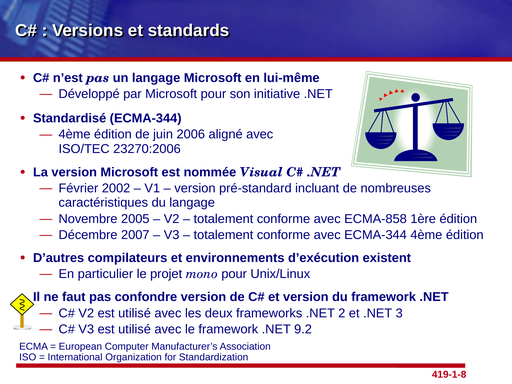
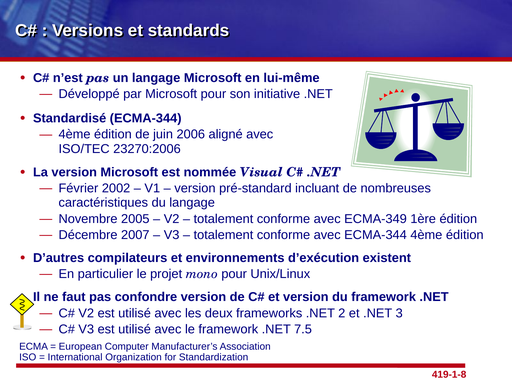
ECMA-858: ECMA-858 -> ECMA-349
9.2: 9.2 -> 7.5
